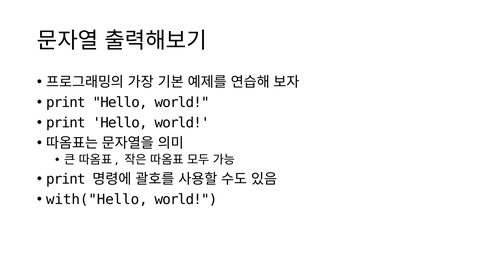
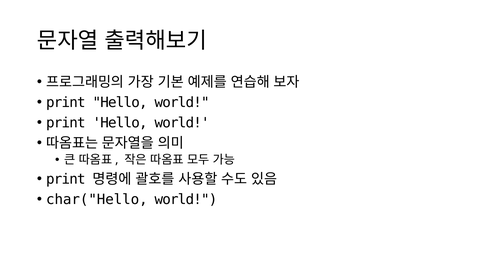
with("Hello: with("Hello -> char("Hello
